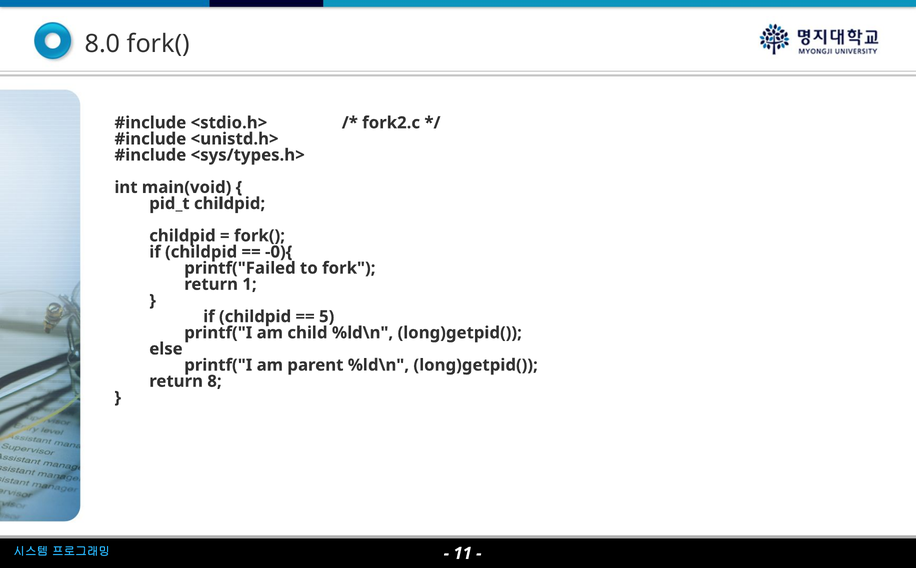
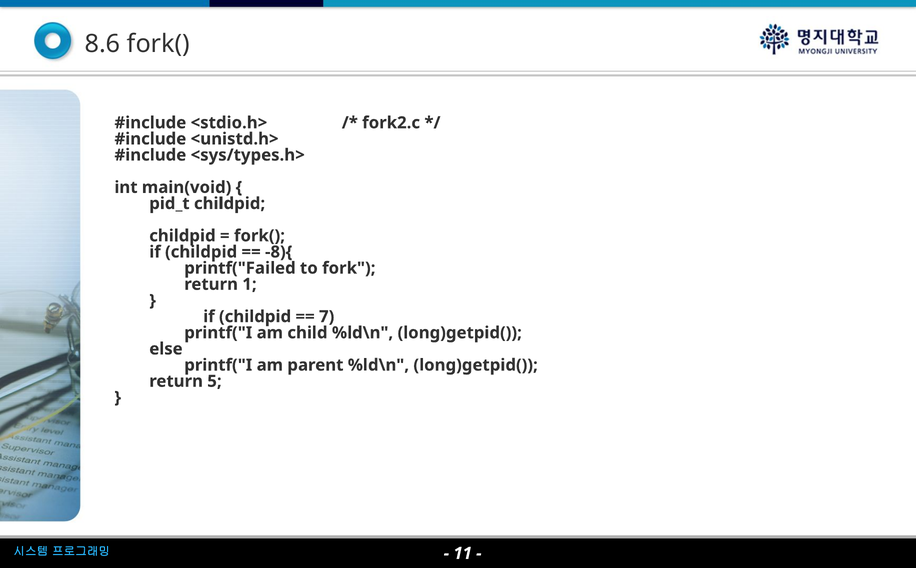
8.0: 8.0 -> 8.6
-0){: -0){ -> -8){
5: 5 -> 7
8: 8 -> 5
